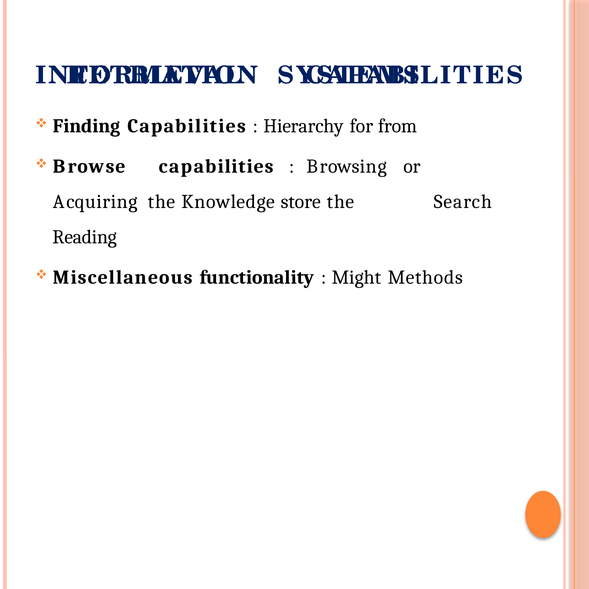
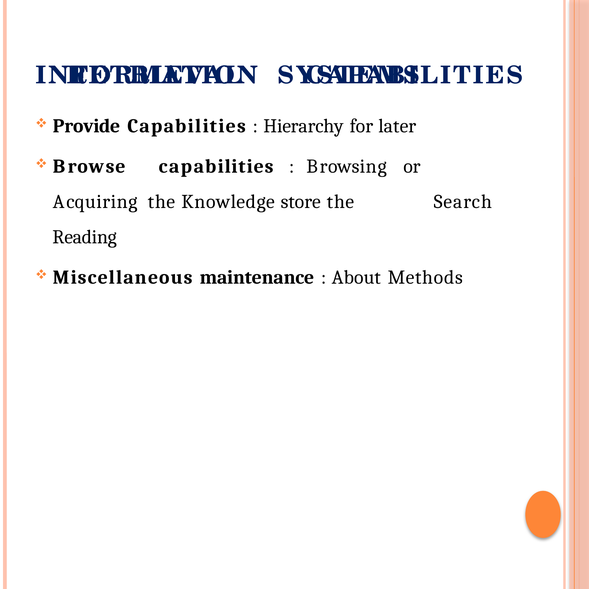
Finding: Finding -> Provide
from: from -> later
functionality: functionality -> maintenance
Might: Might -> About
